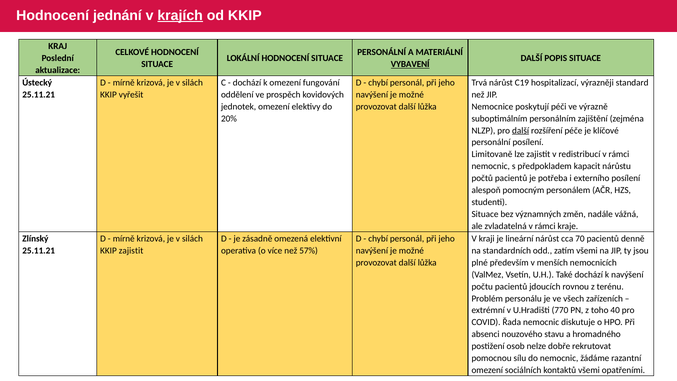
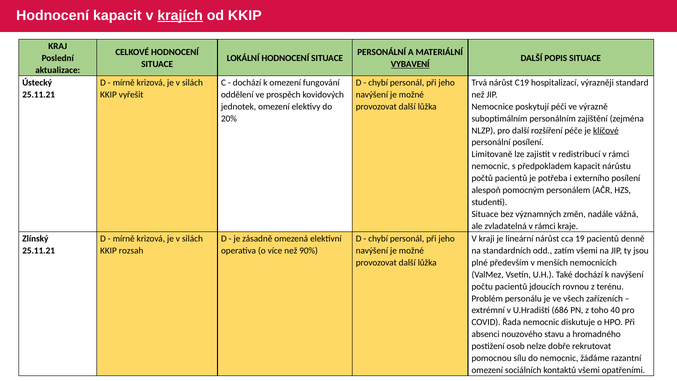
Hodnocení jednání: jednání -> kapacit
další at (521, 130) underline: present -> none
klíčové underline: none -> present
70: 70 -> 19
KKIP zajistit: zajistit -> rozsah
57%: 57% -> 90%
770: 770 -> 686
